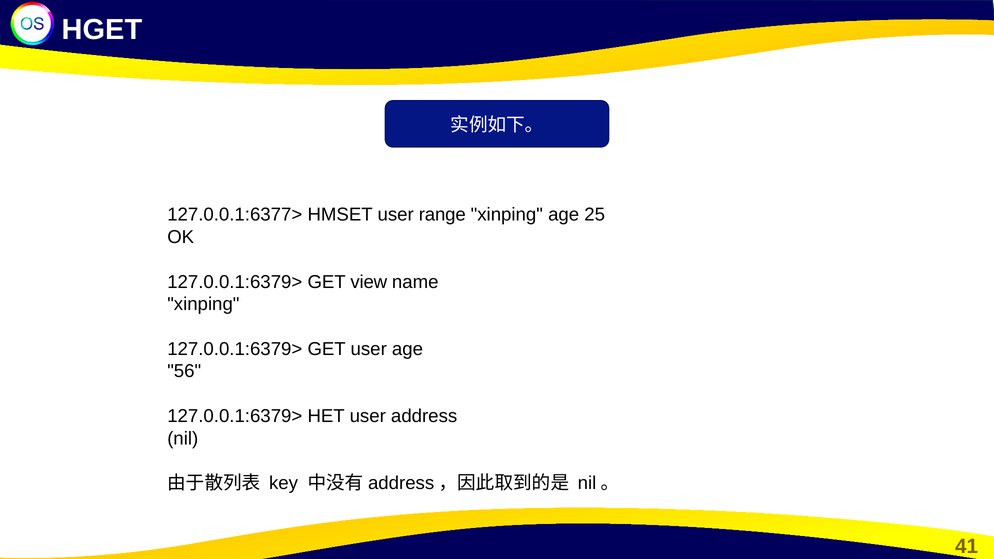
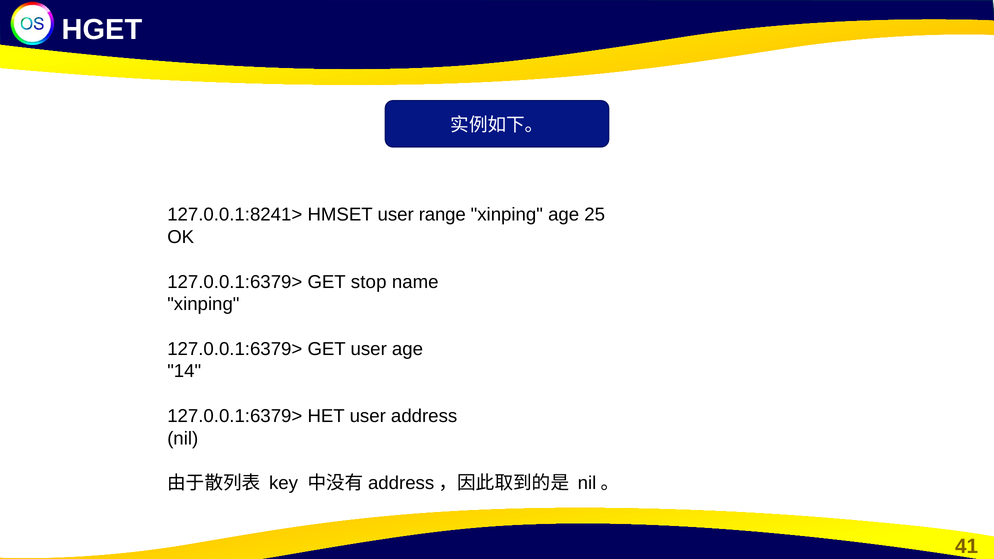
127.0.0.1:6377>: 127.0.0.1:6377> -> 127.0.0.1:8241>
view: view -> stop
56: 56 -> 14
